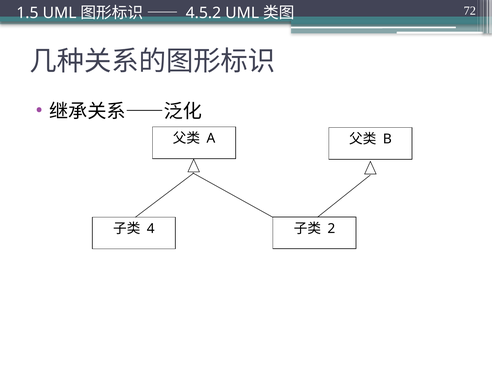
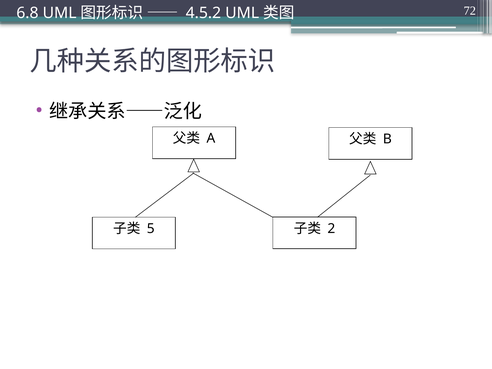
1.5: 1.5 -> 6.8
4: 4 -> 5
